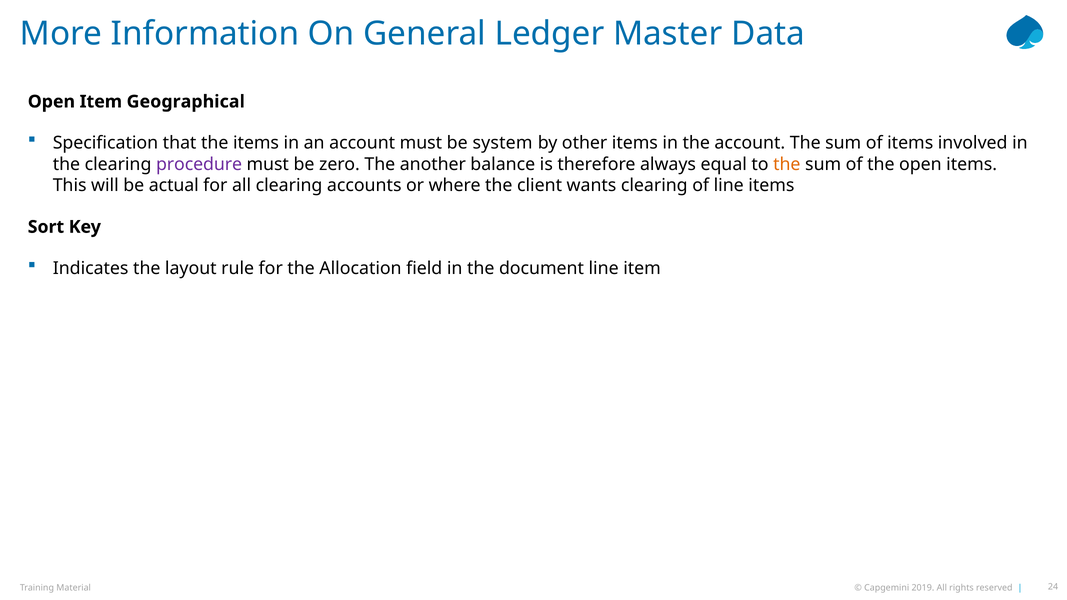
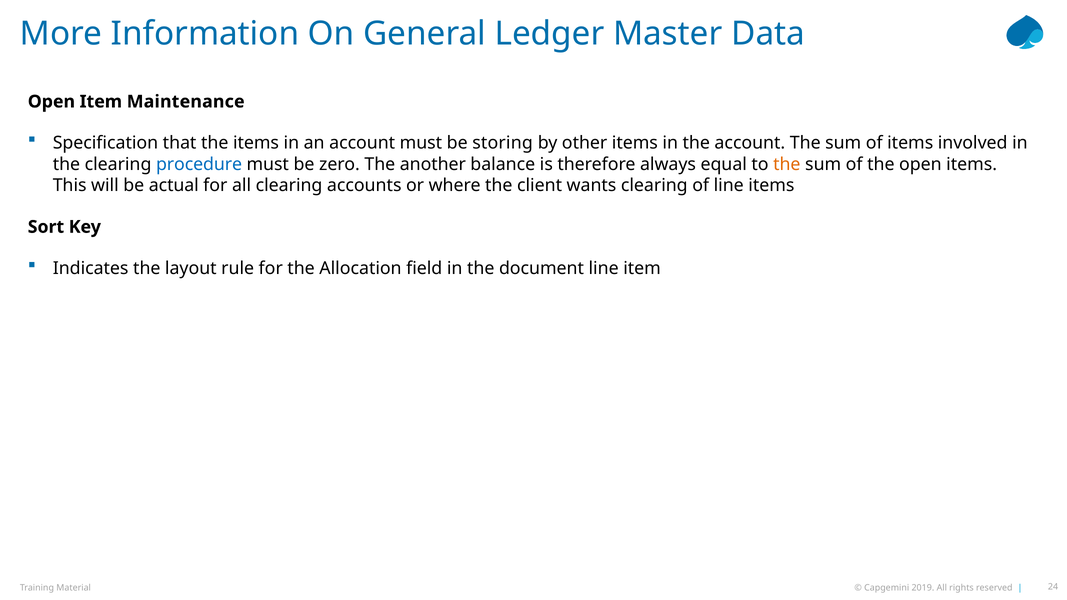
Geographical: Geographical -> Maintenance
system: system -> storing
procedure colour: purple -> blue
